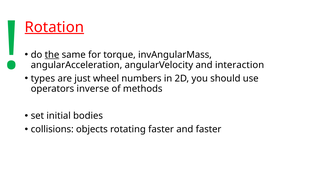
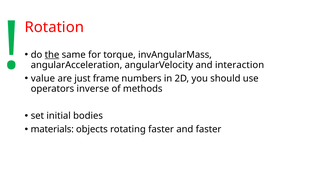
Rotation underline: present -> none
types: types -> value
wheel: wheel -> frame
collisions: collisions -> materials
